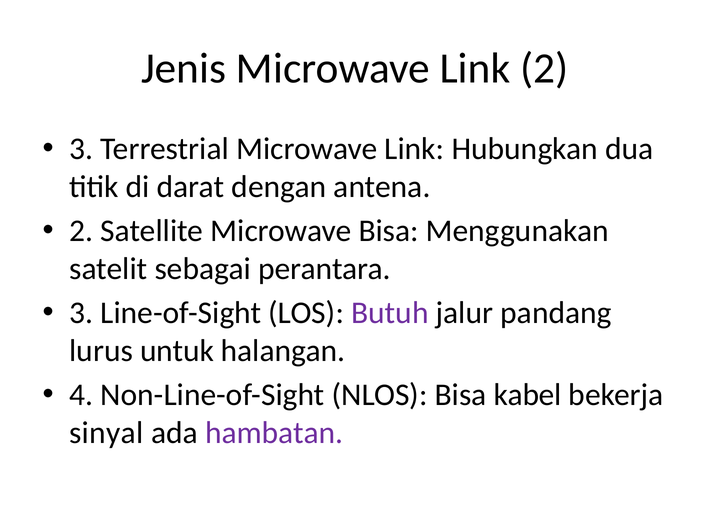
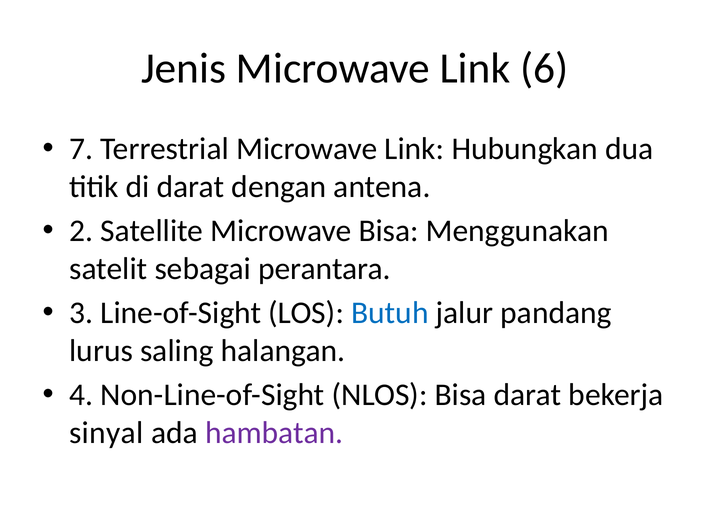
Link 2: 2 -> 6
3 at (81, 149): 3 -> 7
Butuh colour: purple -> blue
untuk: untuk -> saling
Bisa kabel: kabel -> darat
